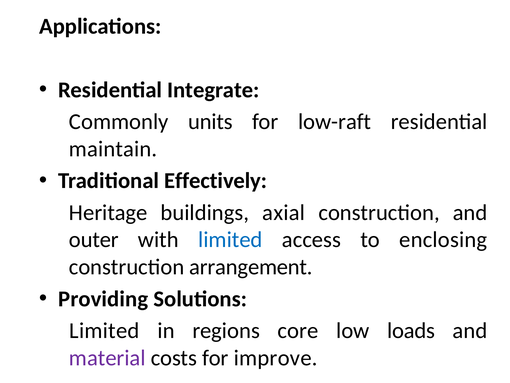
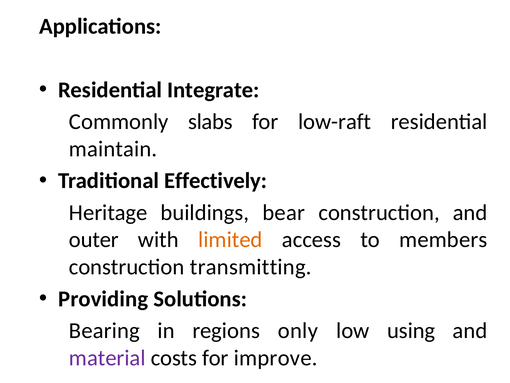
units: units -> slabs
axial: axial -> bear
limited at (230, 240) colour: blue -> orange
enclosing: enclosing -> members
arrangement: arrangement -> transmitting
Limited at (104, 330): Limited -> Bearing
core: core -> only
loads: loads -> using
